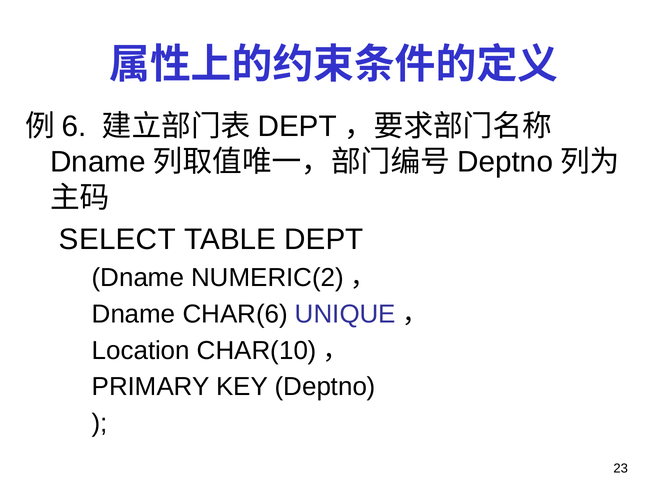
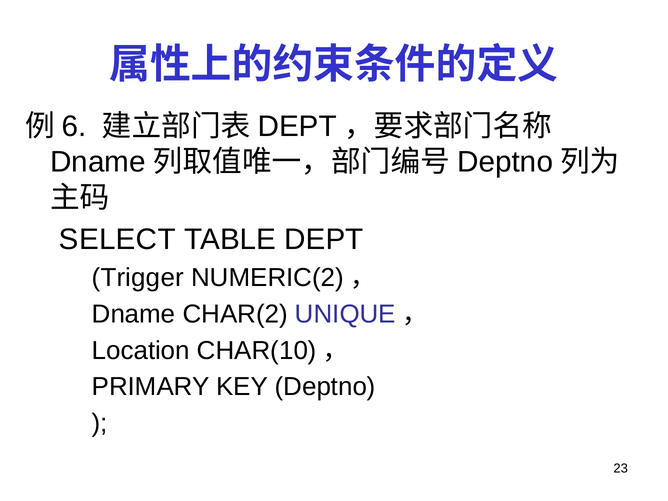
Dname at (138, 278): Dname -> Trigger
CHAR(6: CHAR(6 -> CHAR(2
